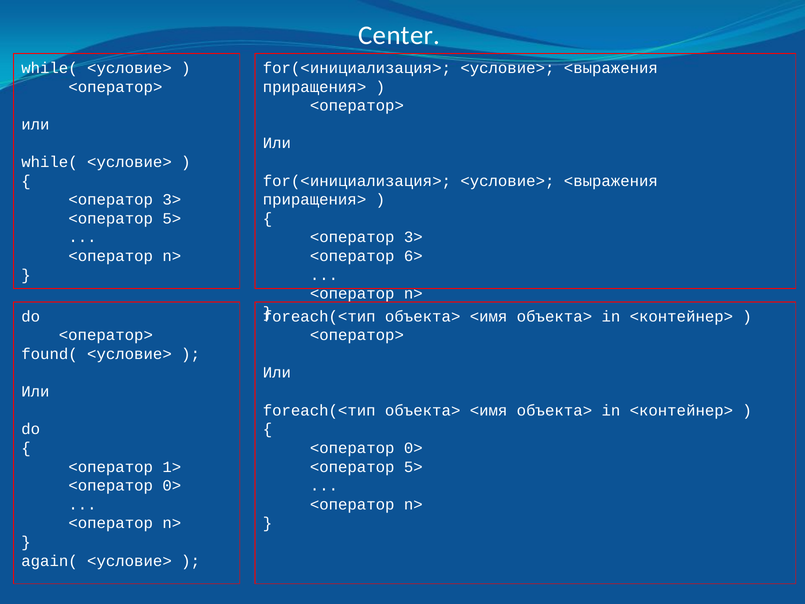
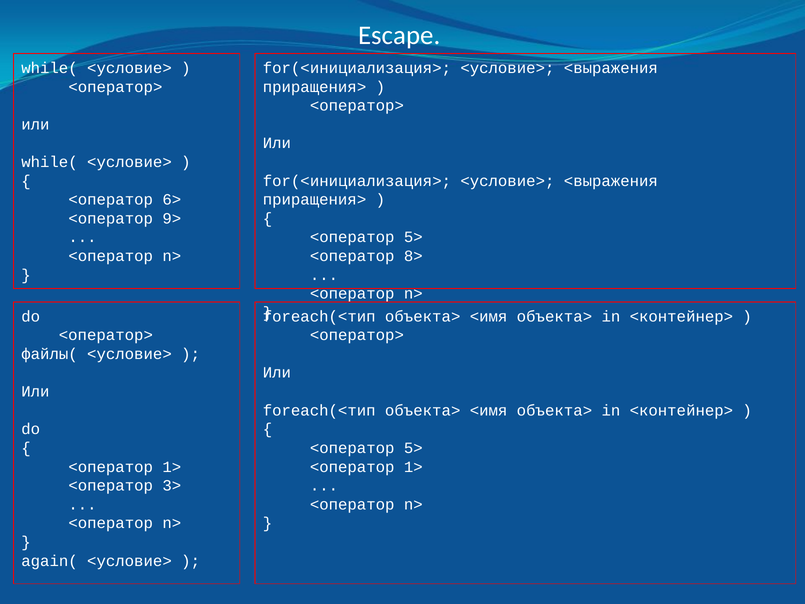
Center: Center -> Escape
3> at (172, 200): 3> -> 6>
5> at (172, 218): 5> -> 9>
3> at (413, 237): 3> -> 5>
6>: 6> -> 8>
found(: found( -> файлы(
0> at (413, 448): 0> -> 5>
5> at (413, 467): 5> -> 1>
0> at (172, 485): 0> -> 3>
